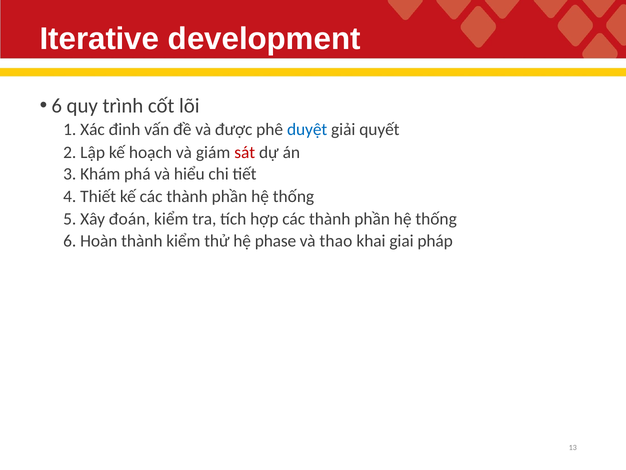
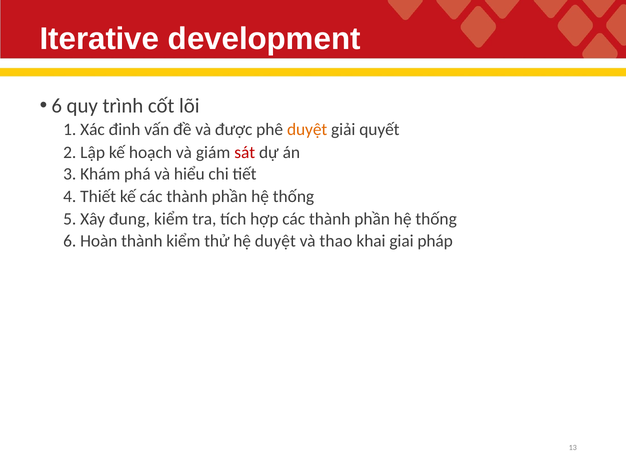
duyệt at (307, 129) colour: blue -> orange
đoán: đoán -> đung
hệ phase: phase -> duyệt
